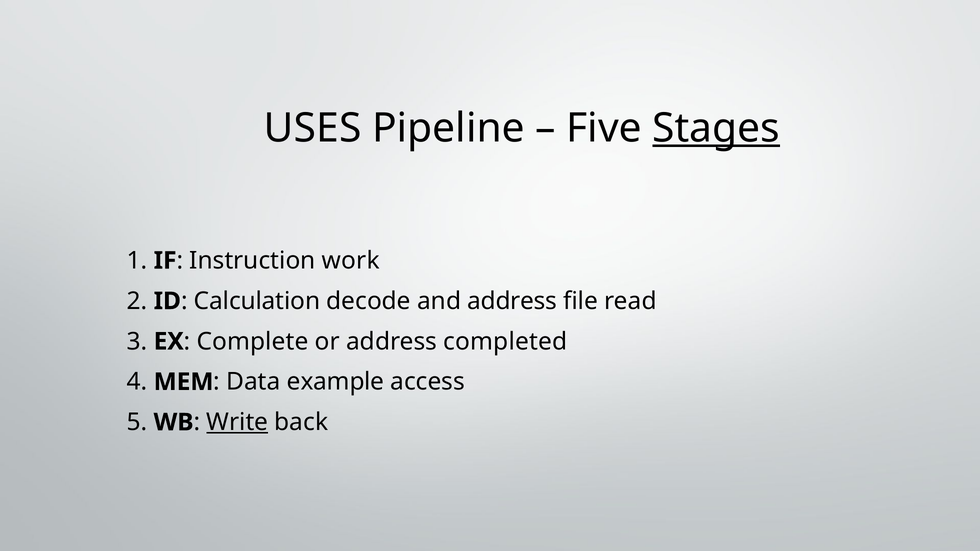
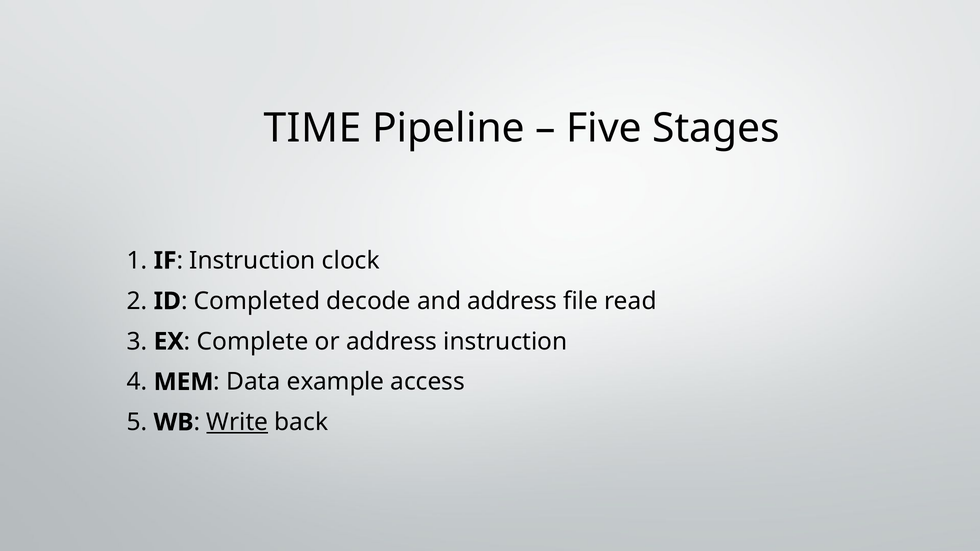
USES: USES -> TIME
Stages underline: present -> none
work: work -> clock
Calculation: Calculation -> Completed
address completed: completed -> instruction
